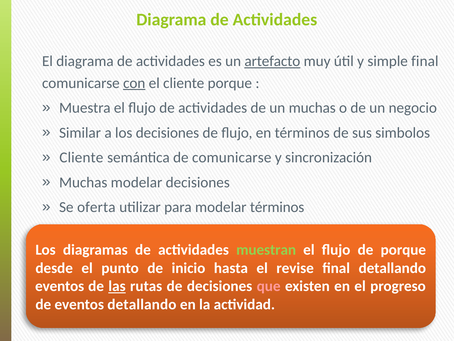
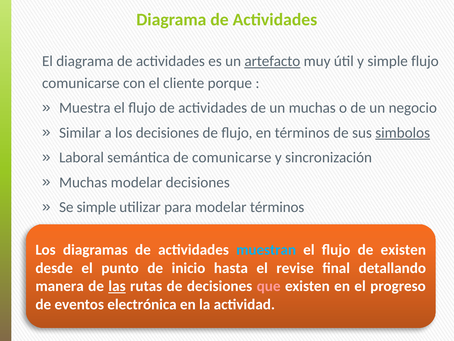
simple final: final -> flujo
con underline: present -> none
simbolos underline: none -> present
Cliente at (81, 157): Cliente -> Laboral
Se oferta: oferta -> simple
muestran colour: light green -> light blue
de porque: porque -> existen
eventos at (60, 286): eventos -> manera
eventos detallando: detallando -> electrónica
